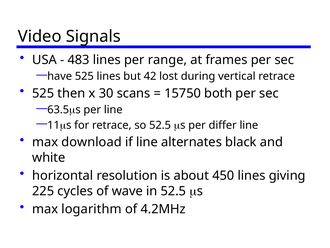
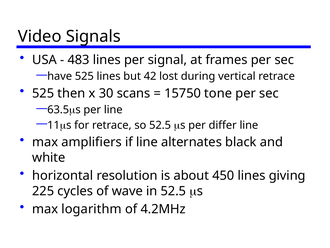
range: range -> signal
both: both -> tone
download: download -> amplifiers
